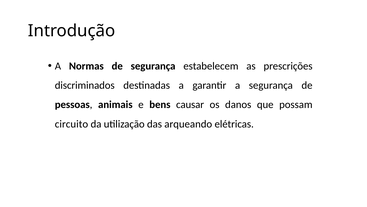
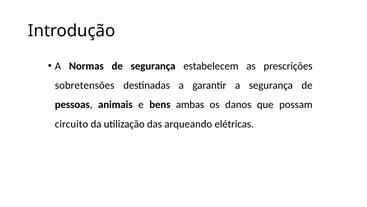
discriminados: discriminados -> sobretensões
causar: causar -> ambas
